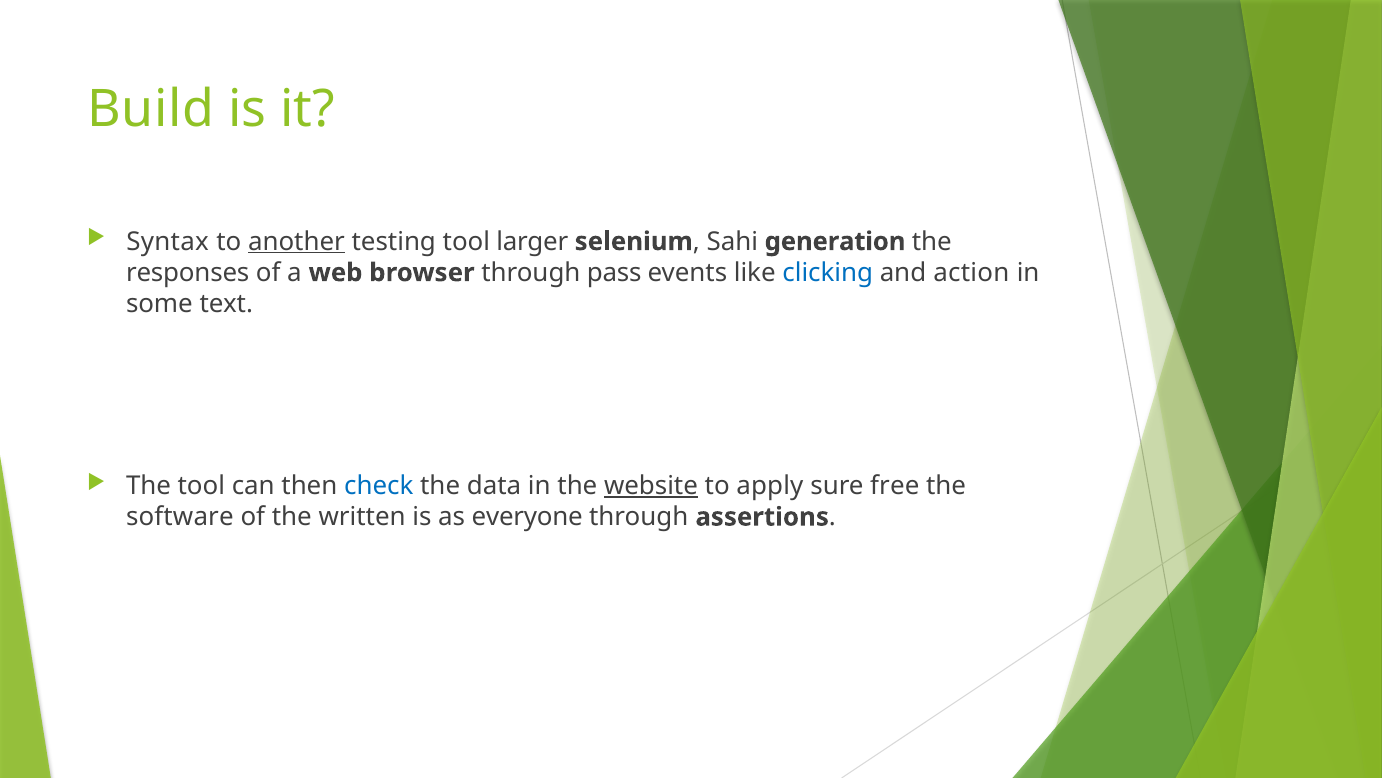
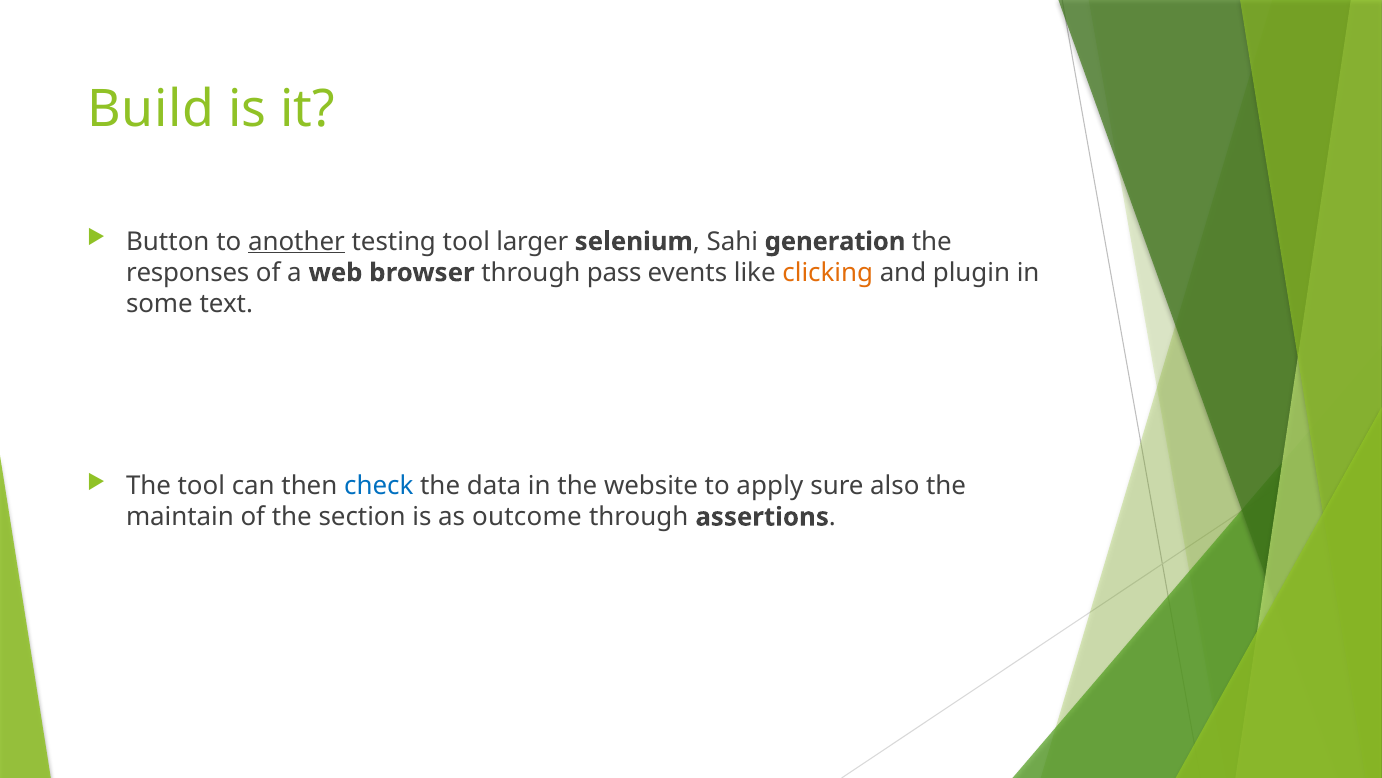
Syntax: Syntax -> Button
clicking colour: blue -> orange
action: action -> plugin
website underline: present -> none
free: free -> also
software: software -> maintain
written: written -> section
everyone: everyone -> outcome
